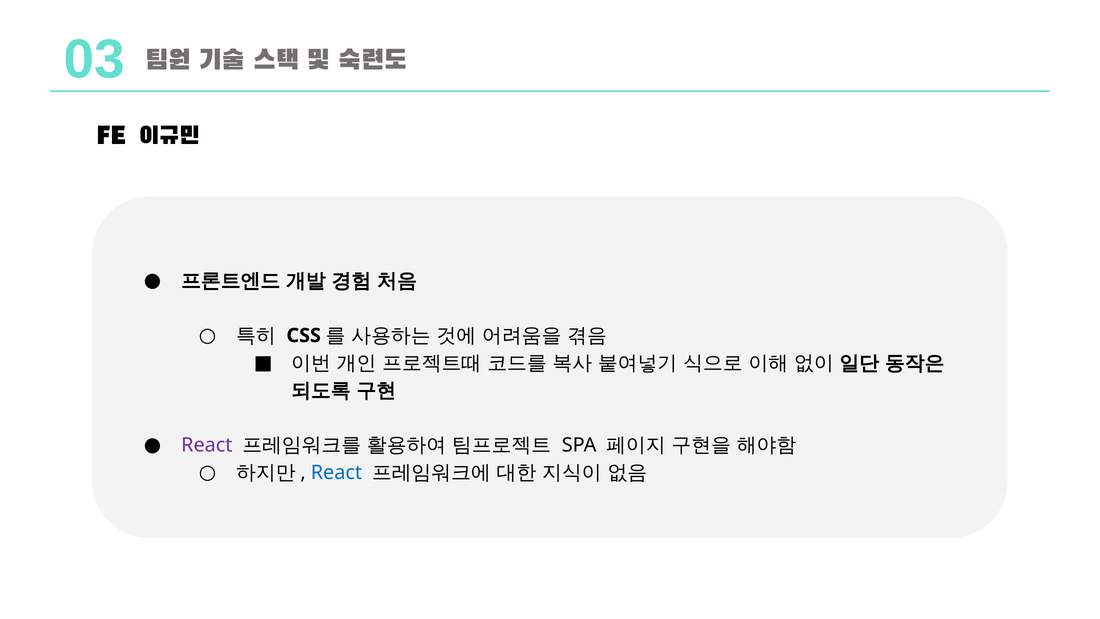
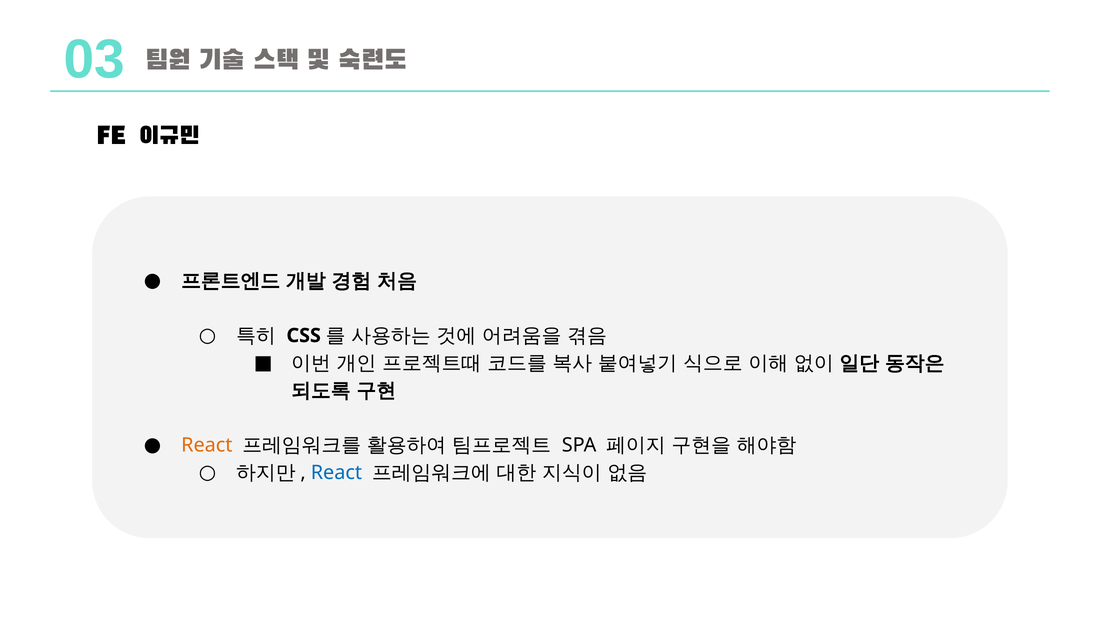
React at (207, 445) colour: purple -> orange
